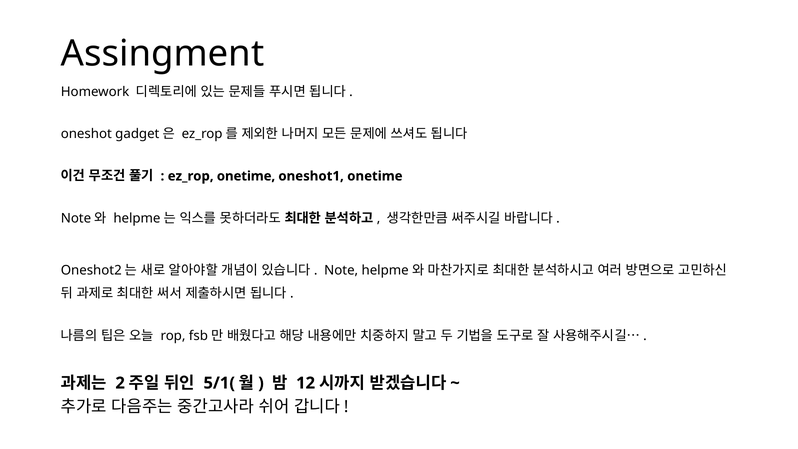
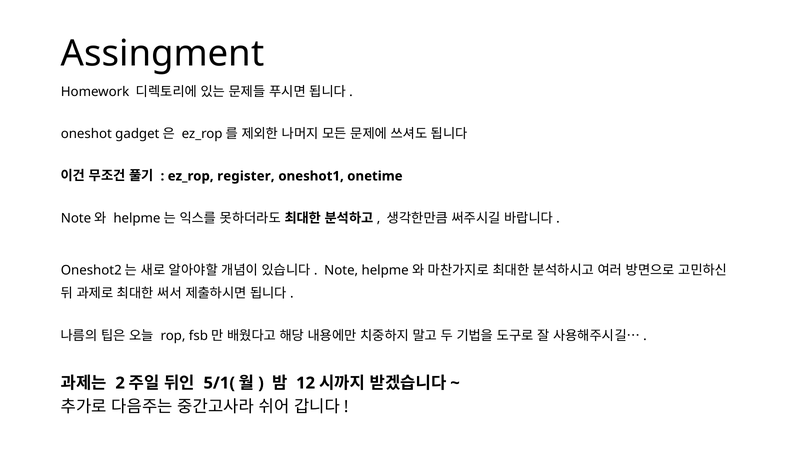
ez_rop onetime: onetime -> register
